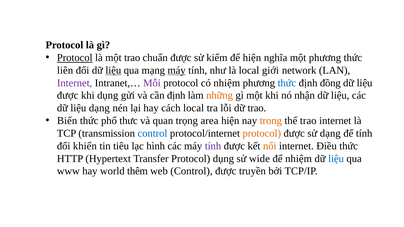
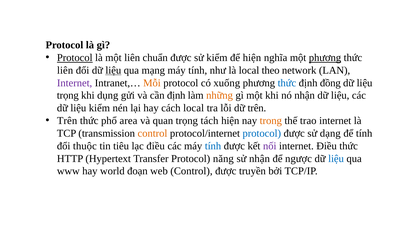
một trao: trao -> liên
phương at (325, 58) underline: none -> present
máy at (177, 70) underline: present -> none
giới: giới -> theo
Mỗi colour: purple -> orange
có nhiệm: nhiệm -> xuống
được at (68, 96): được -> trọng
liệu dạng: dạng -> kiểm
dữ trao: trao -> trên
Biến at (67, 121): Biến -> Trên
thưc: thưc -> area
area: area -> tách
control at (152, 133) colour: blue -> orange
protocol at (262, 133) colour: orange -> blue
khiển: khiển -> thuộc
lạc hình: hình -> điều
tính at (213, 146) colour: purple -> blue
nối colour: orange -> purple
Protocol dụng: dụng -> năng
sử wide: wide -> nhận
để nhiệm: nhiệm -> ngược
thêm: thêm -> đoạn
